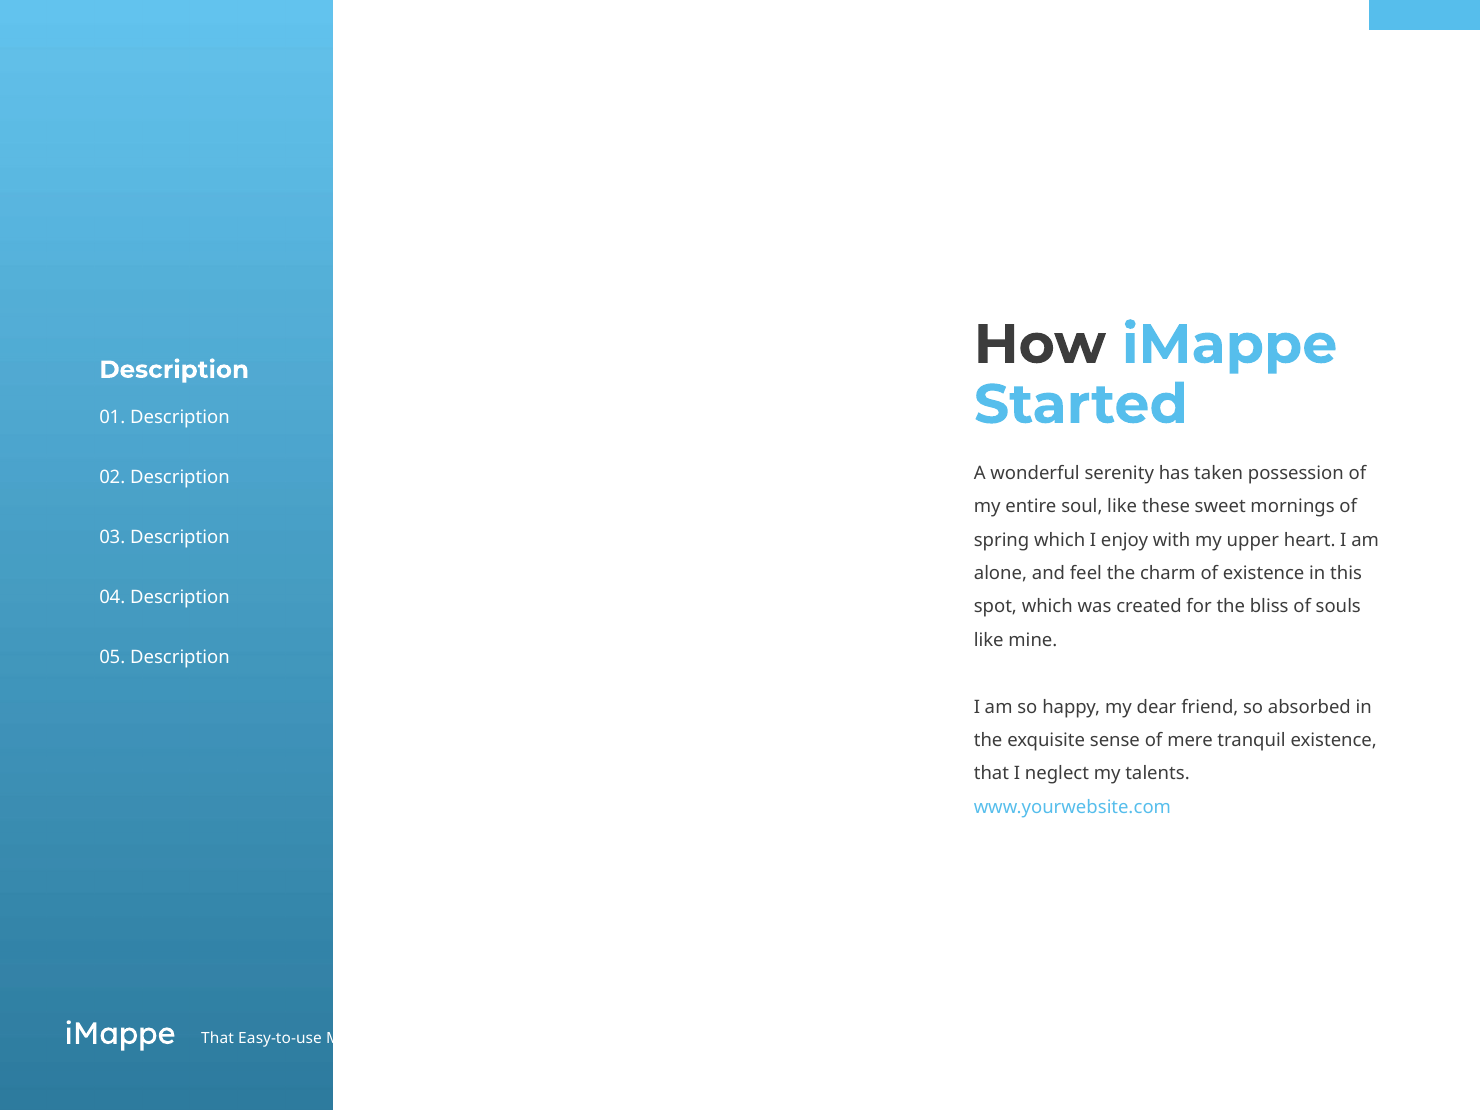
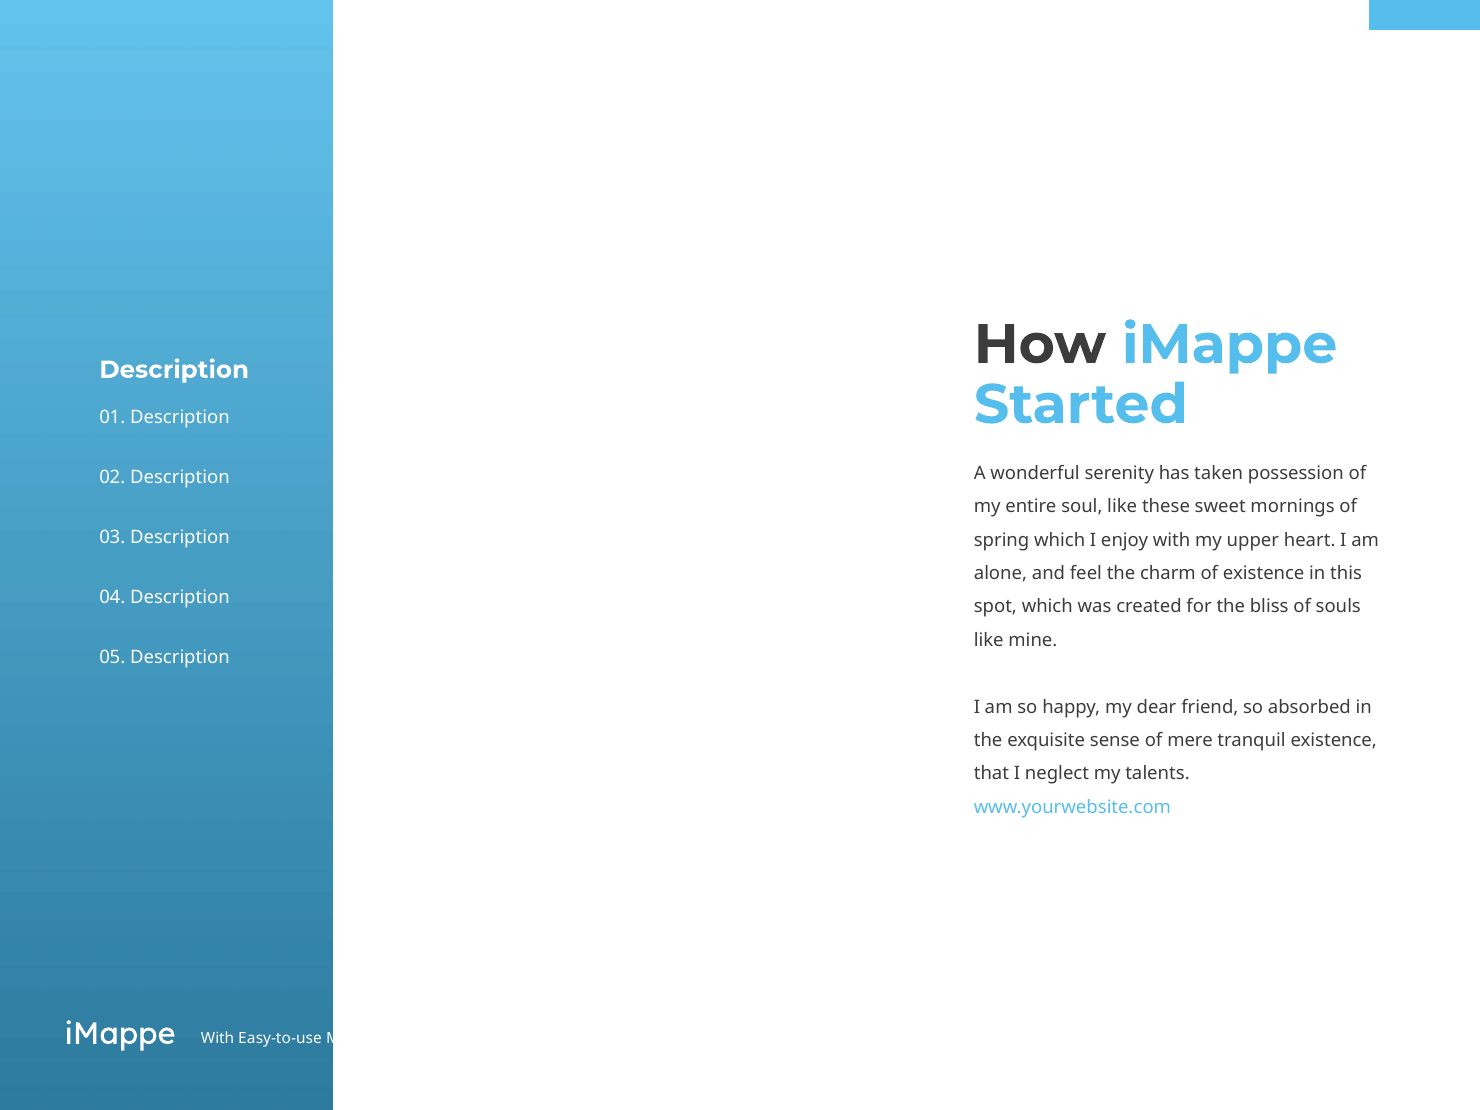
That at (218, 1039): That -> With
